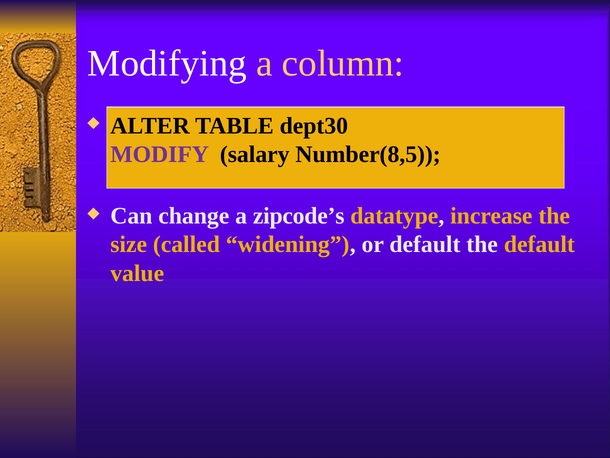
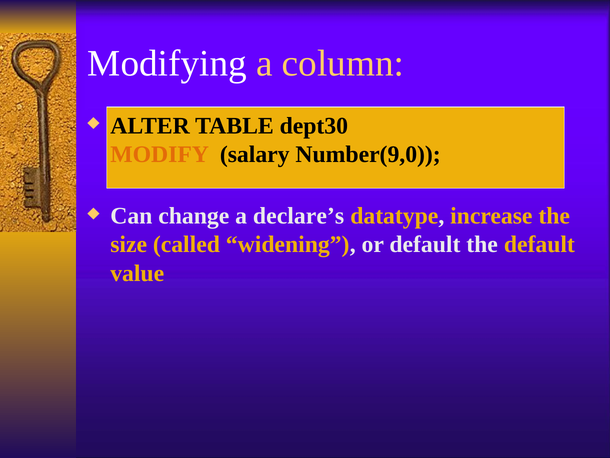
MODIFY colour: purple -> orange
Number(8,5: Number(8,5 -> Number(9,0
zipcode’s: zipcode’s -> declare’s
